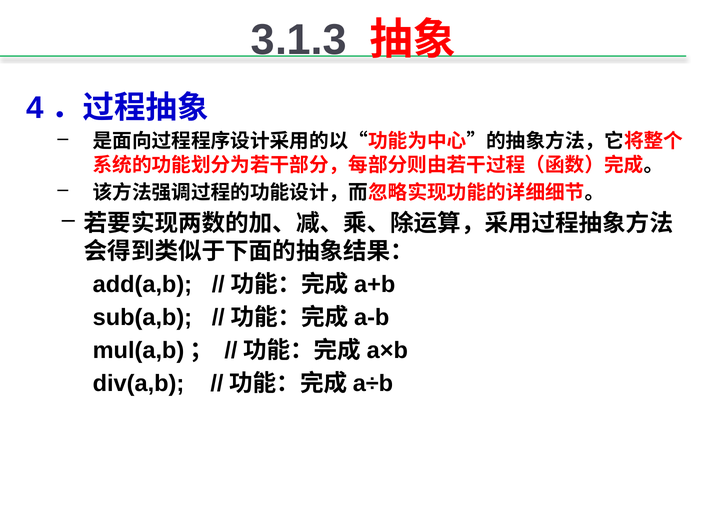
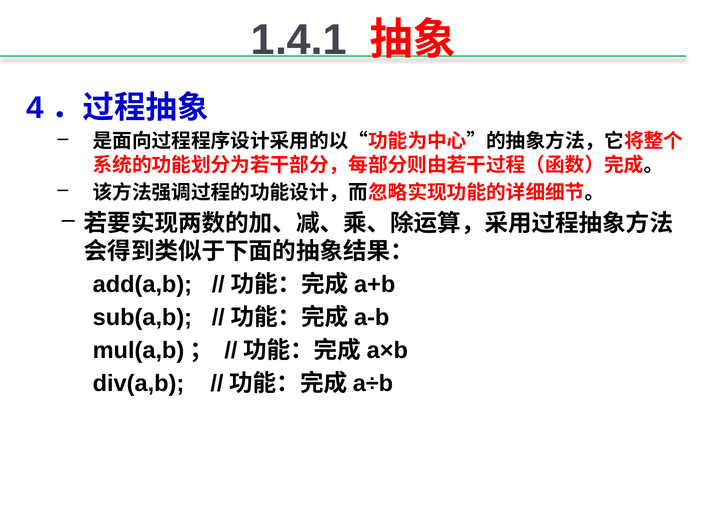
3.1.3: 3.1.3 -> 1.4.1
